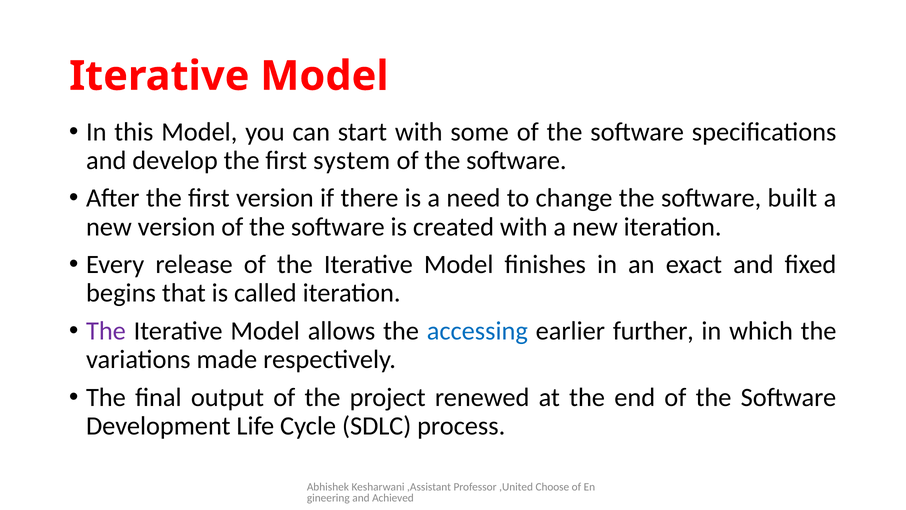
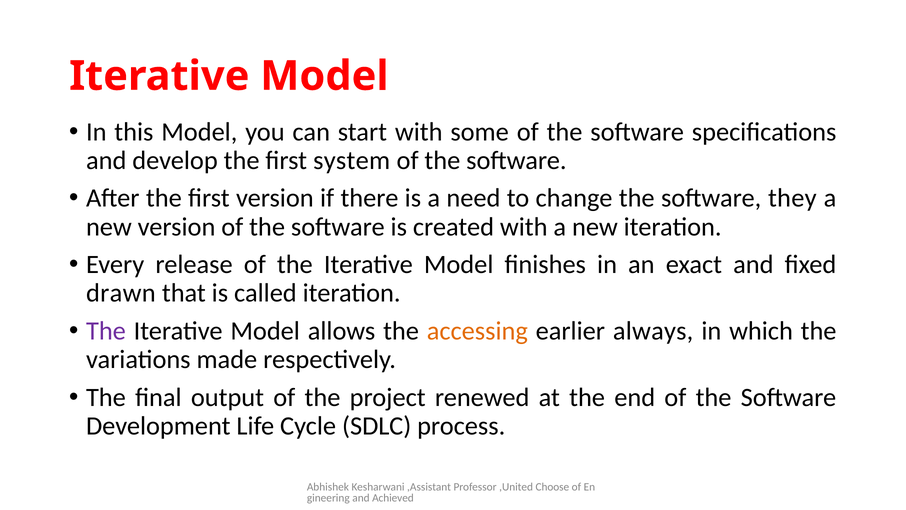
built: built -> they
begins: begins -> drawn
accessing colour: blue -> orange
further: further -> always
